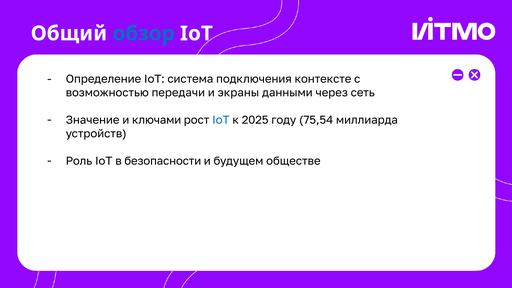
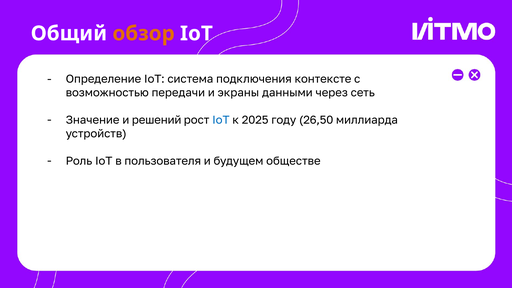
обзор colour: blue -> orange
ключами: ключами -> решений
75,54: 75,54 -> 26,50
безопасности: безопасности -> пользователя
